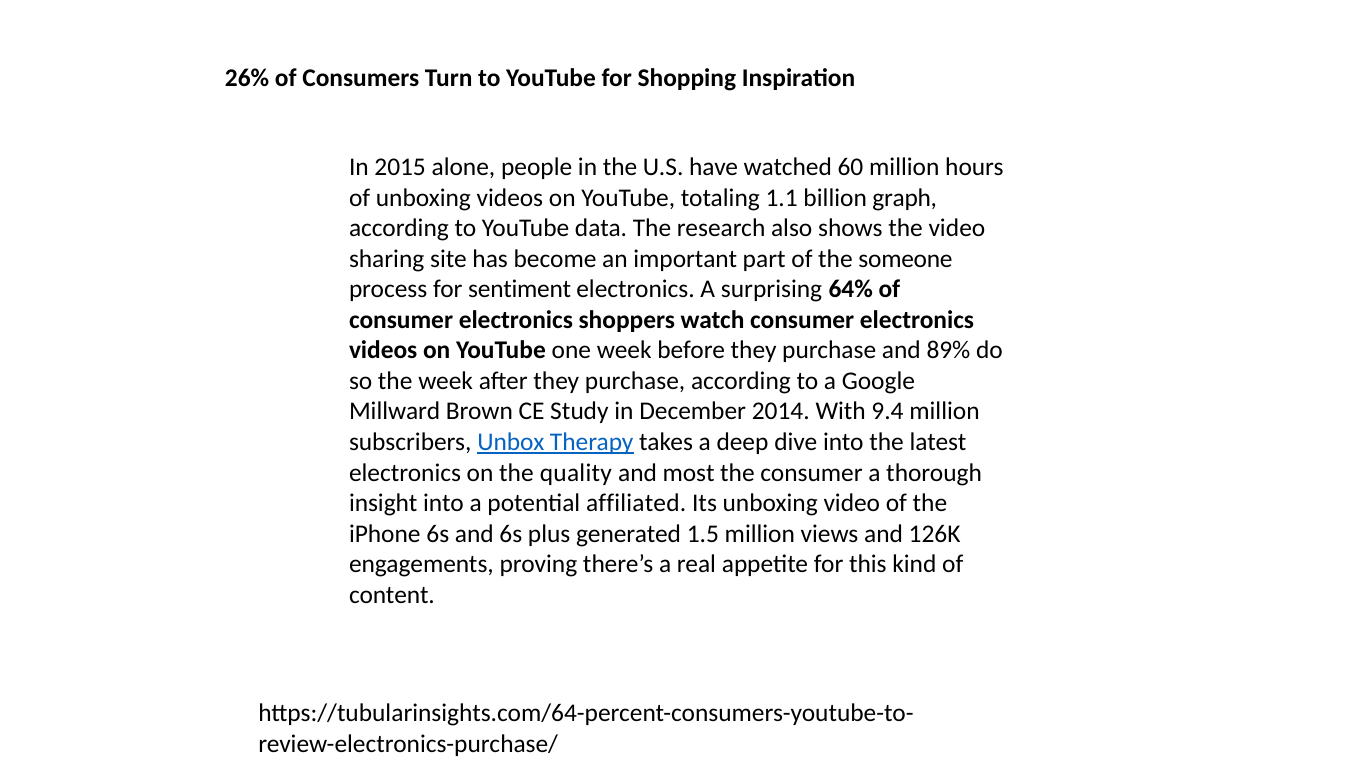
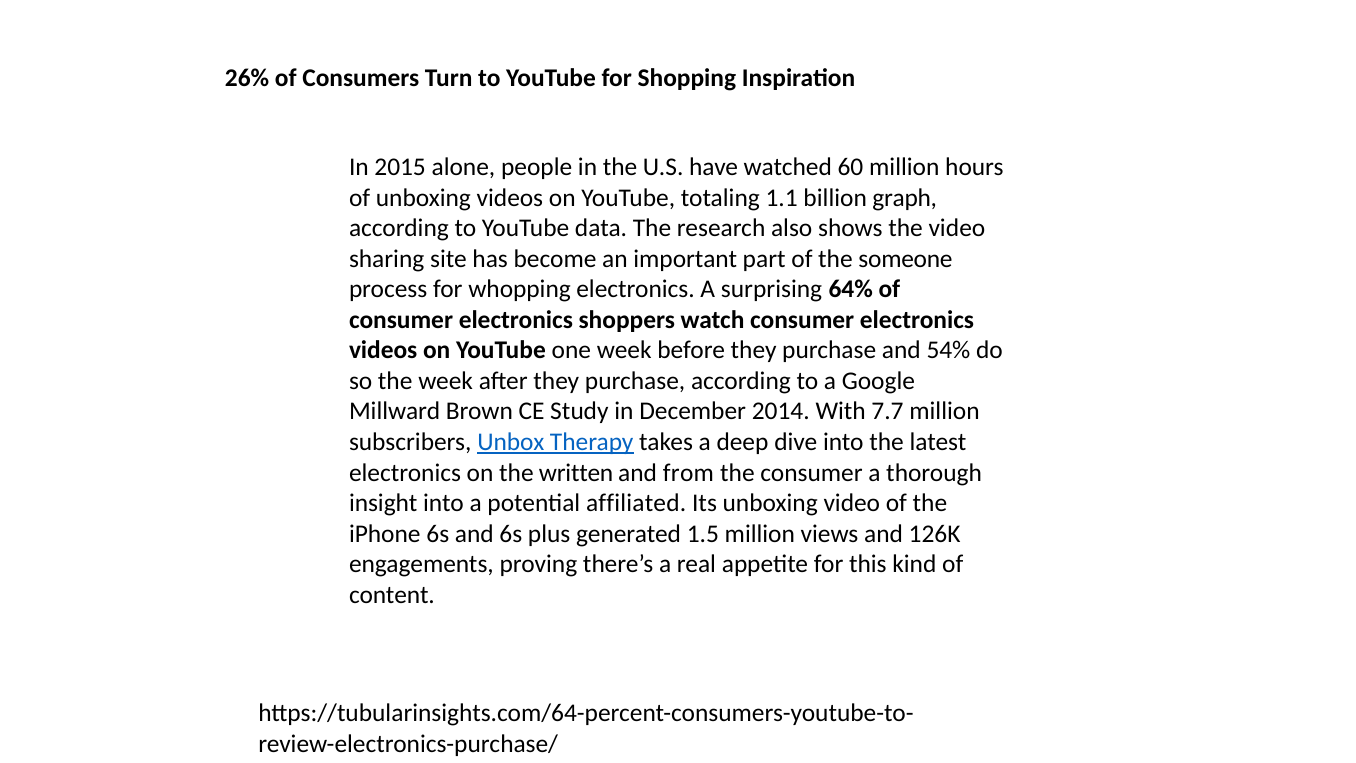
sentiment: sentiment -> whopping
89%: 89% -> 54%
9.4: 9.4 -> 7.7
quality: quality -> written
most: most -> from
